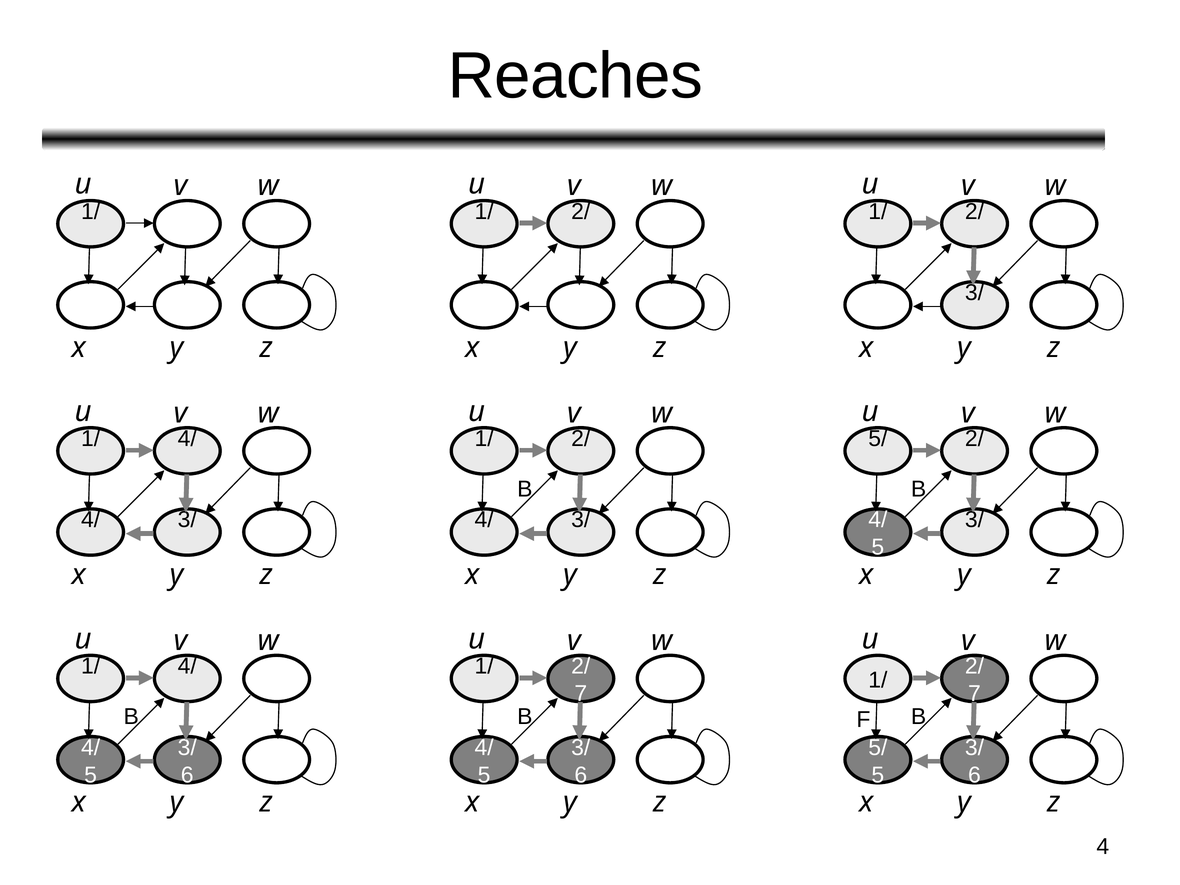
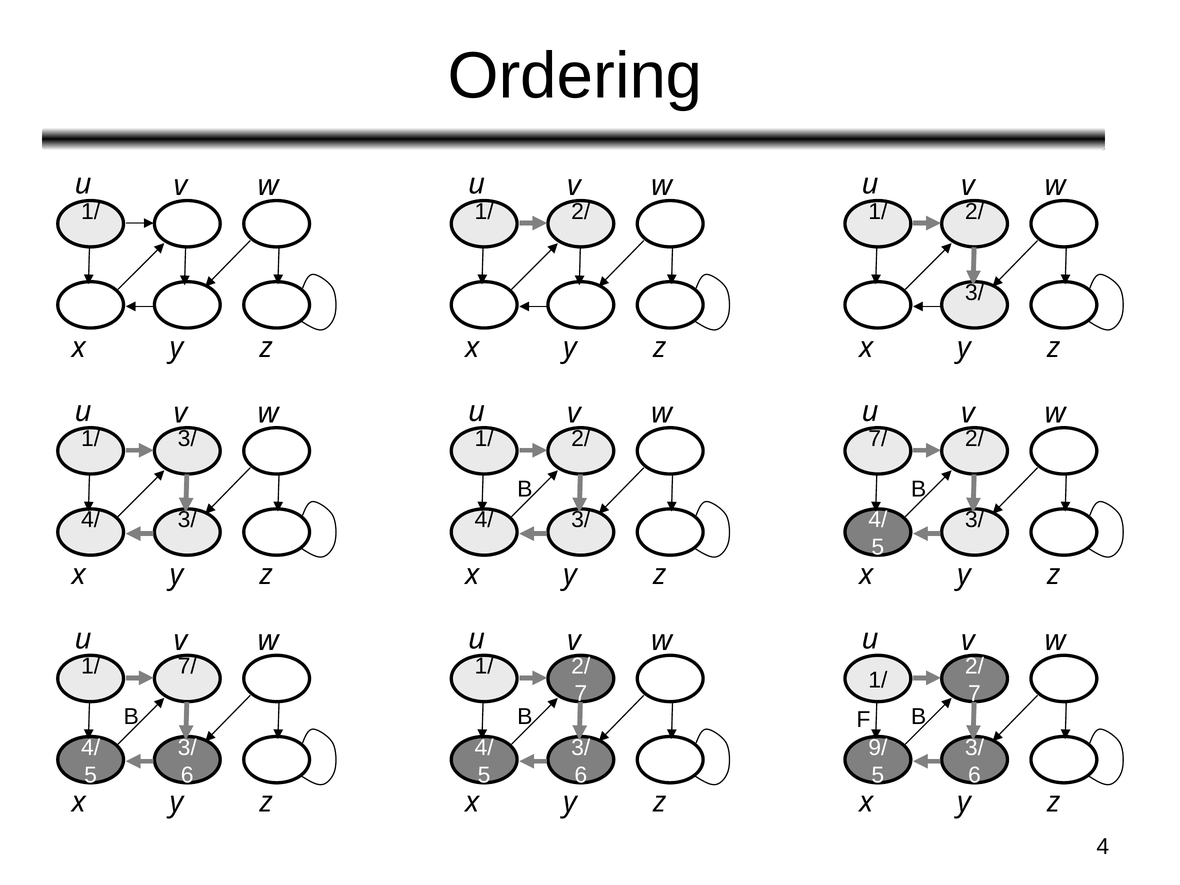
Reaches: Reaches -> Ordering
4/ at (187, 439): 4/ -> 3/
5/ at (878, 439): 5/ -> 7/
4/ at (187, 666): 4/ -> 7/
5/ at (878, 747): 5/ -> 9/
